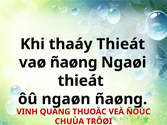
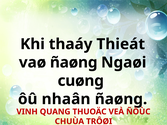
thieát at (81, 81): thieát -> cuøng
ngaøn: ngaøn -> nhaân
